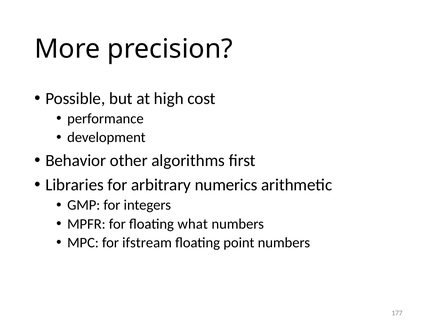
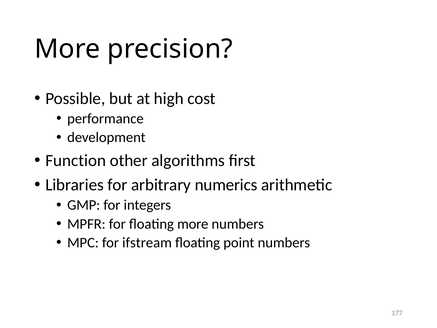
Behavior: Behavior -> Function
floating what: what -> more
